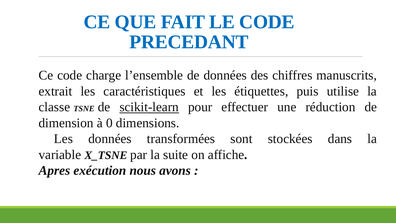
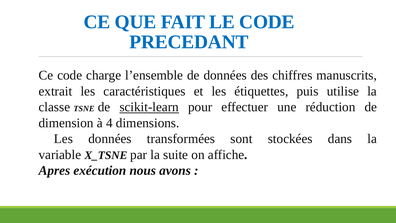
0: 0 -> 4
